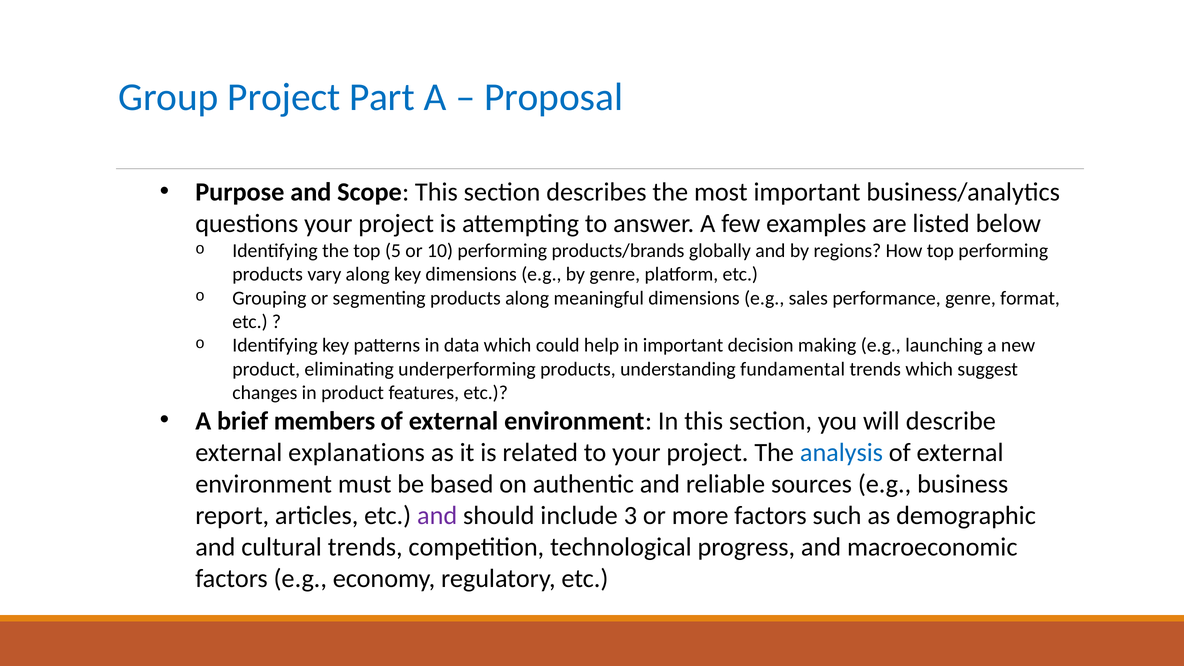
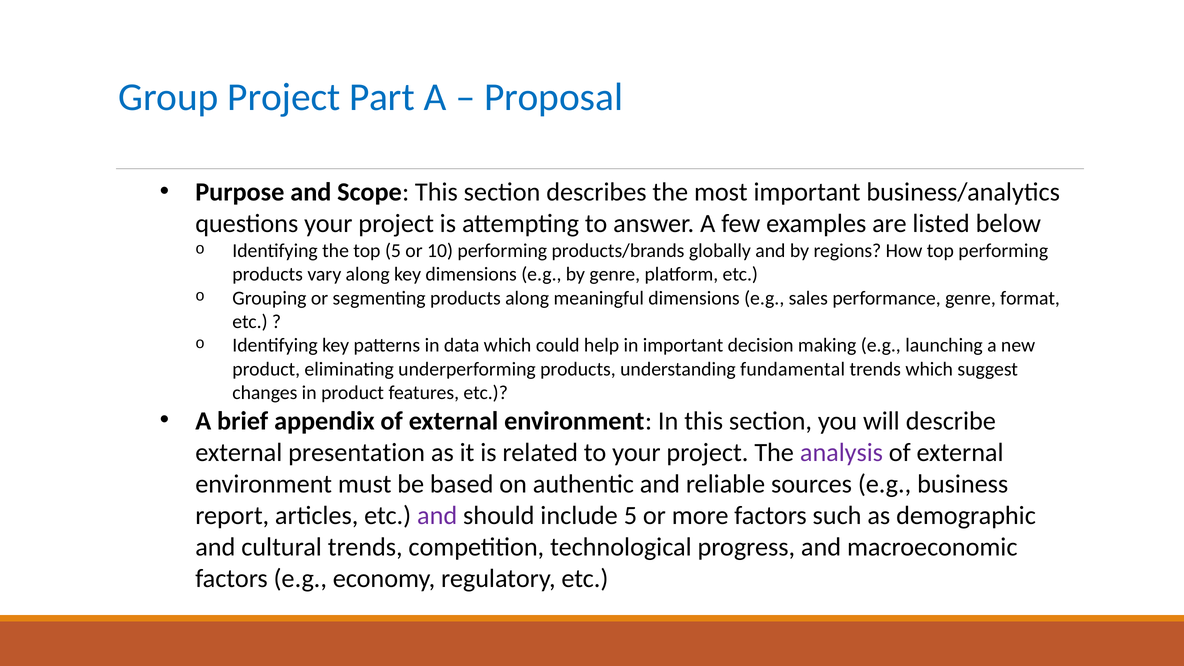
members: members -> appendix
explanations: explanations -> presentation
analysis colour: blue -> purple
include 3: 3 -> 5
